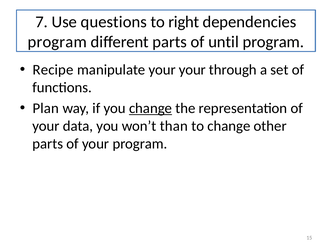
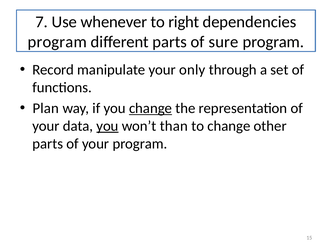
questions: questions -> whenever
until: until -> sure
Recipe: Recipe -> Record
your your: your -> only
you at (107, 126) underline: none -> present
